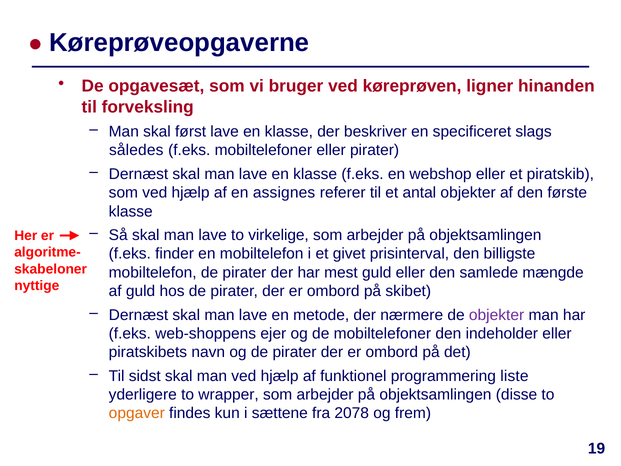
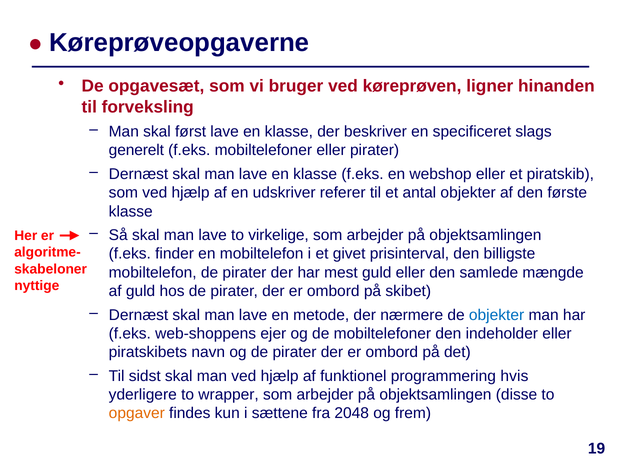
således: således -> generelt
assignes: assignes -> udskriver
objekter at (497, 315) colour: purple -> blue
liste: liste -> hvis
2078: 2078 -> 2048
